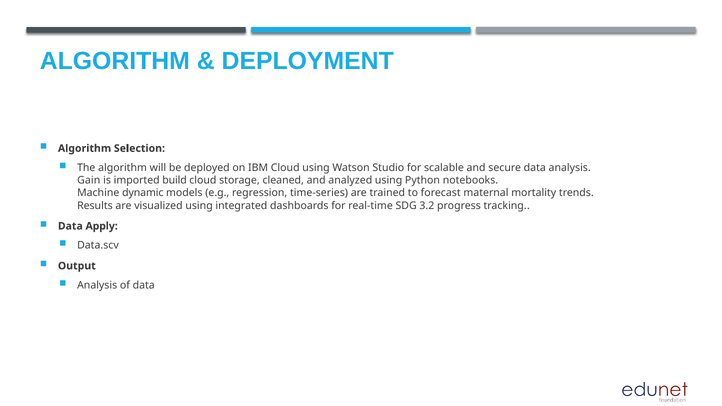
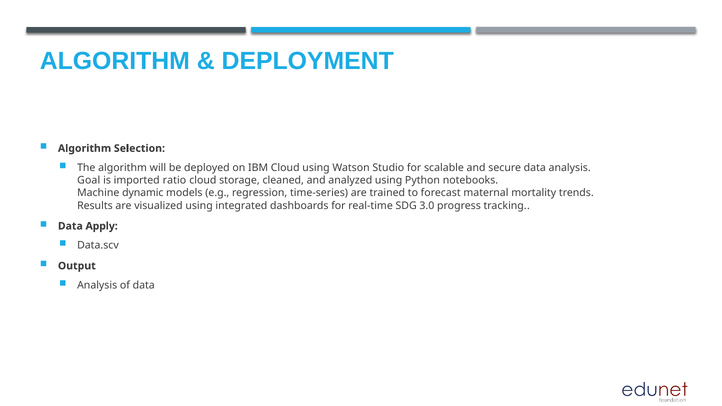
Gain: Gain -> Goal
build: build -> ratio
3.2: 3.2 -> 3.0
